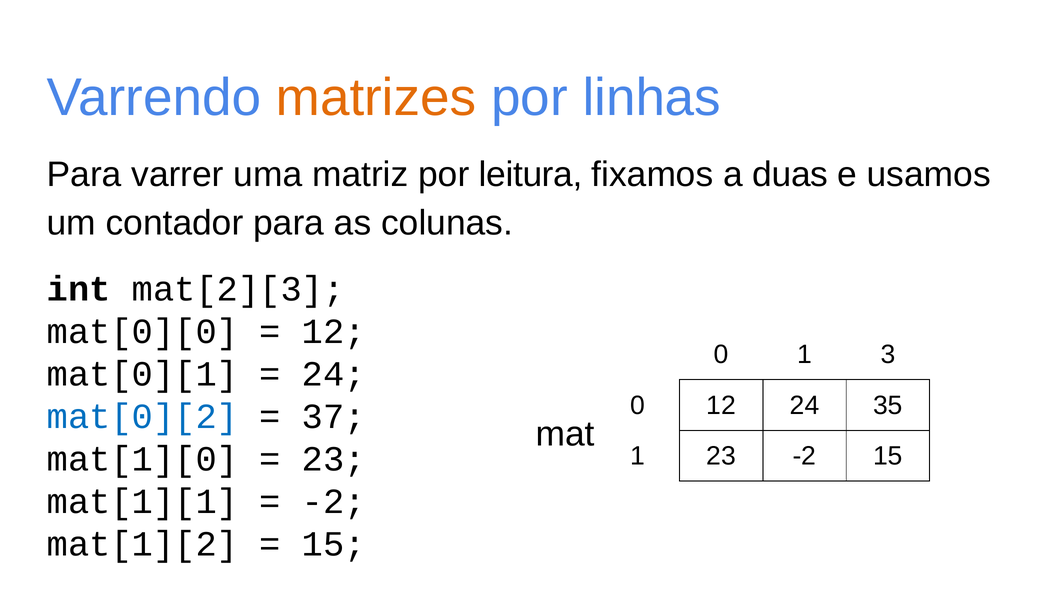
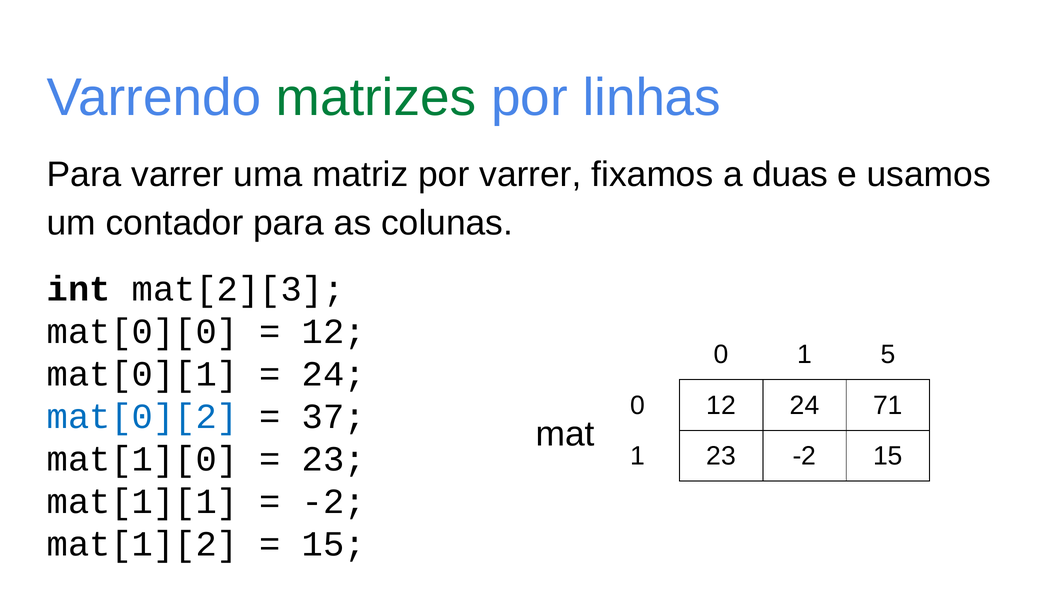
matrizes colour: orange -> green
por leitura: leitura -> varrer
3: 3 -> 5
35: 35 -> 71
